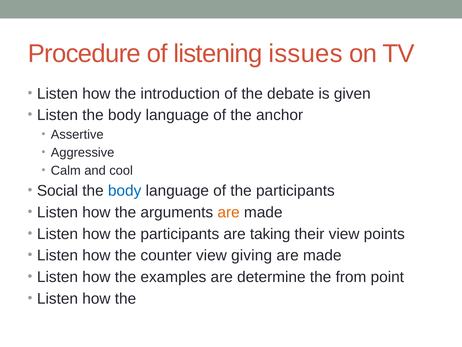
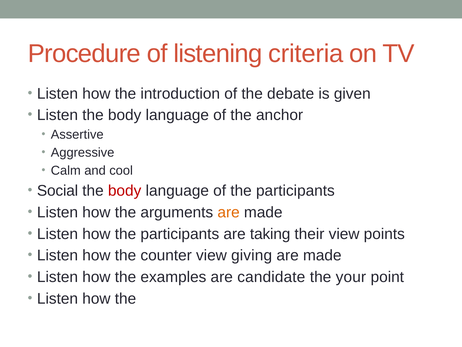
issues: issues -> criteria
body at (125, 191) colour: blue -> red
determine: determine -> candidate
from: from -> your
